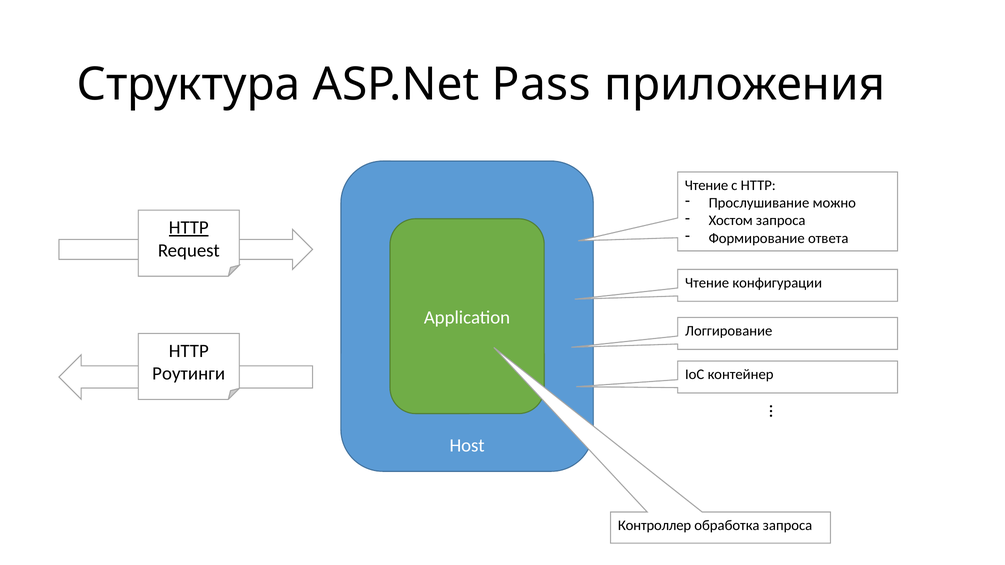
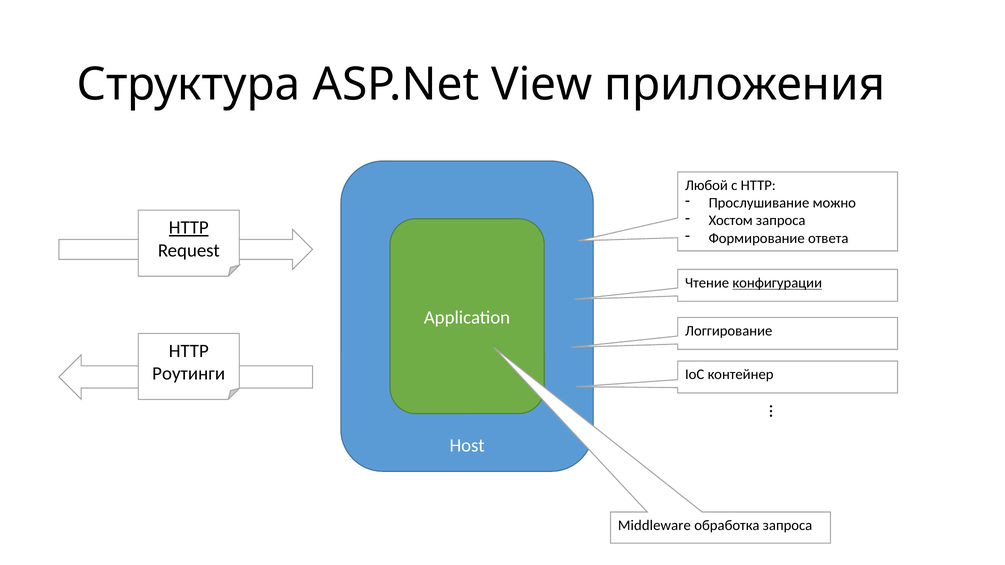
Pass: Pass -> View
Чтение at (706, 186): Чтение -> Любой
конфигурации underline: none -> present
Контроллер: Контроллер -> Middleware
